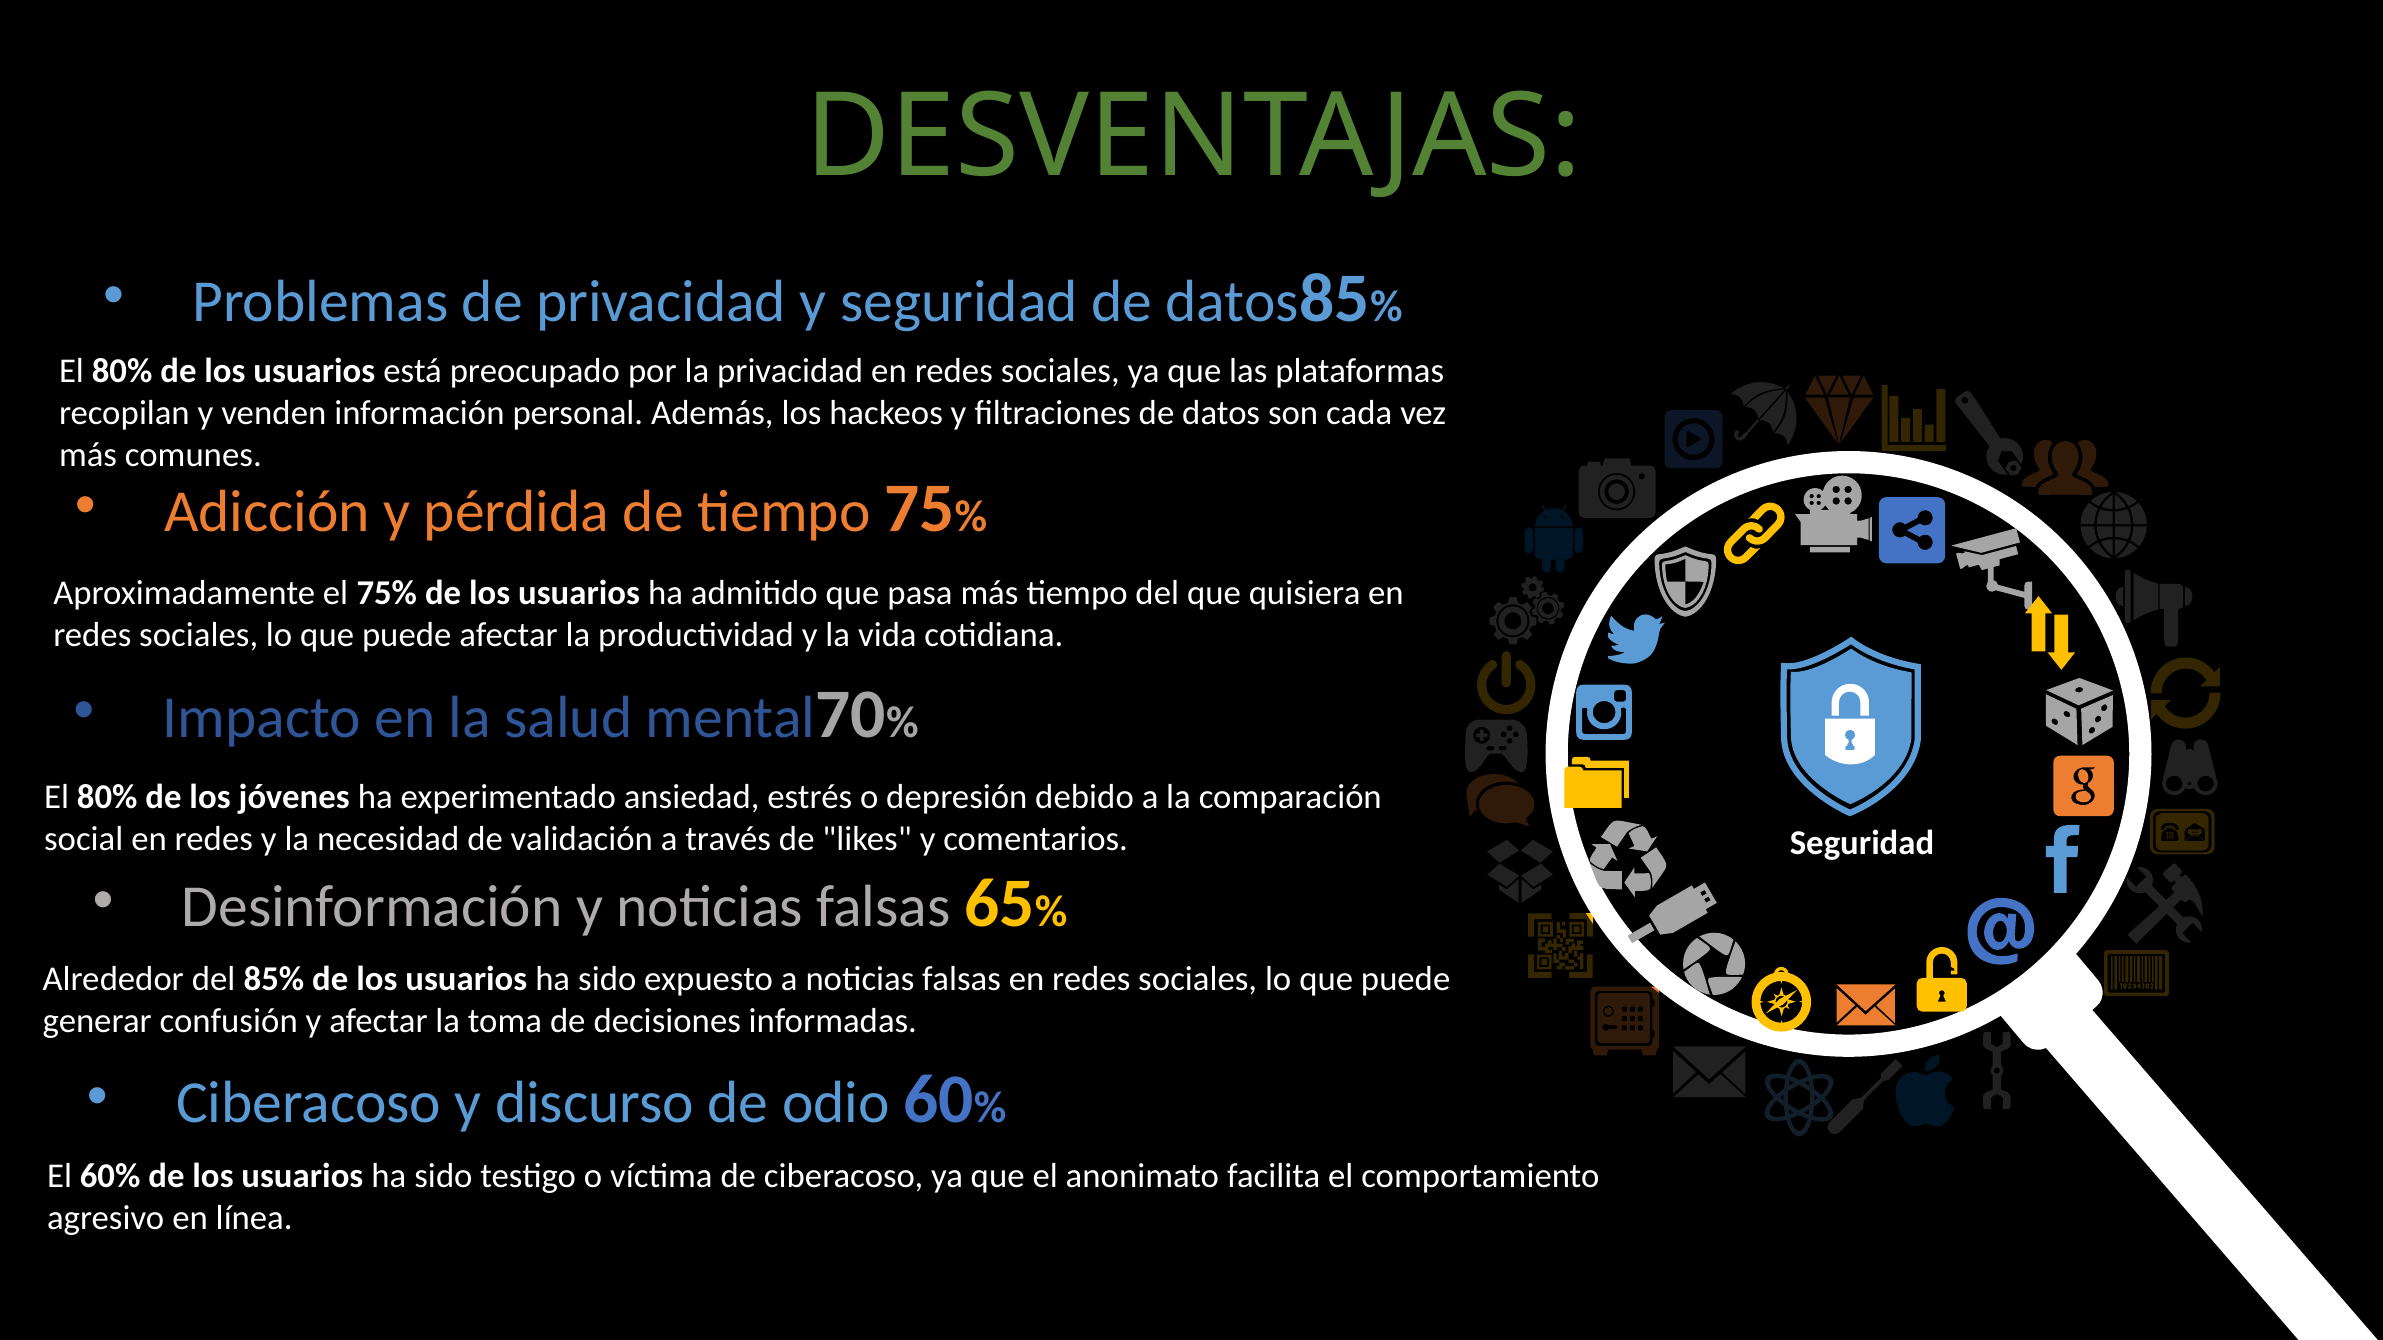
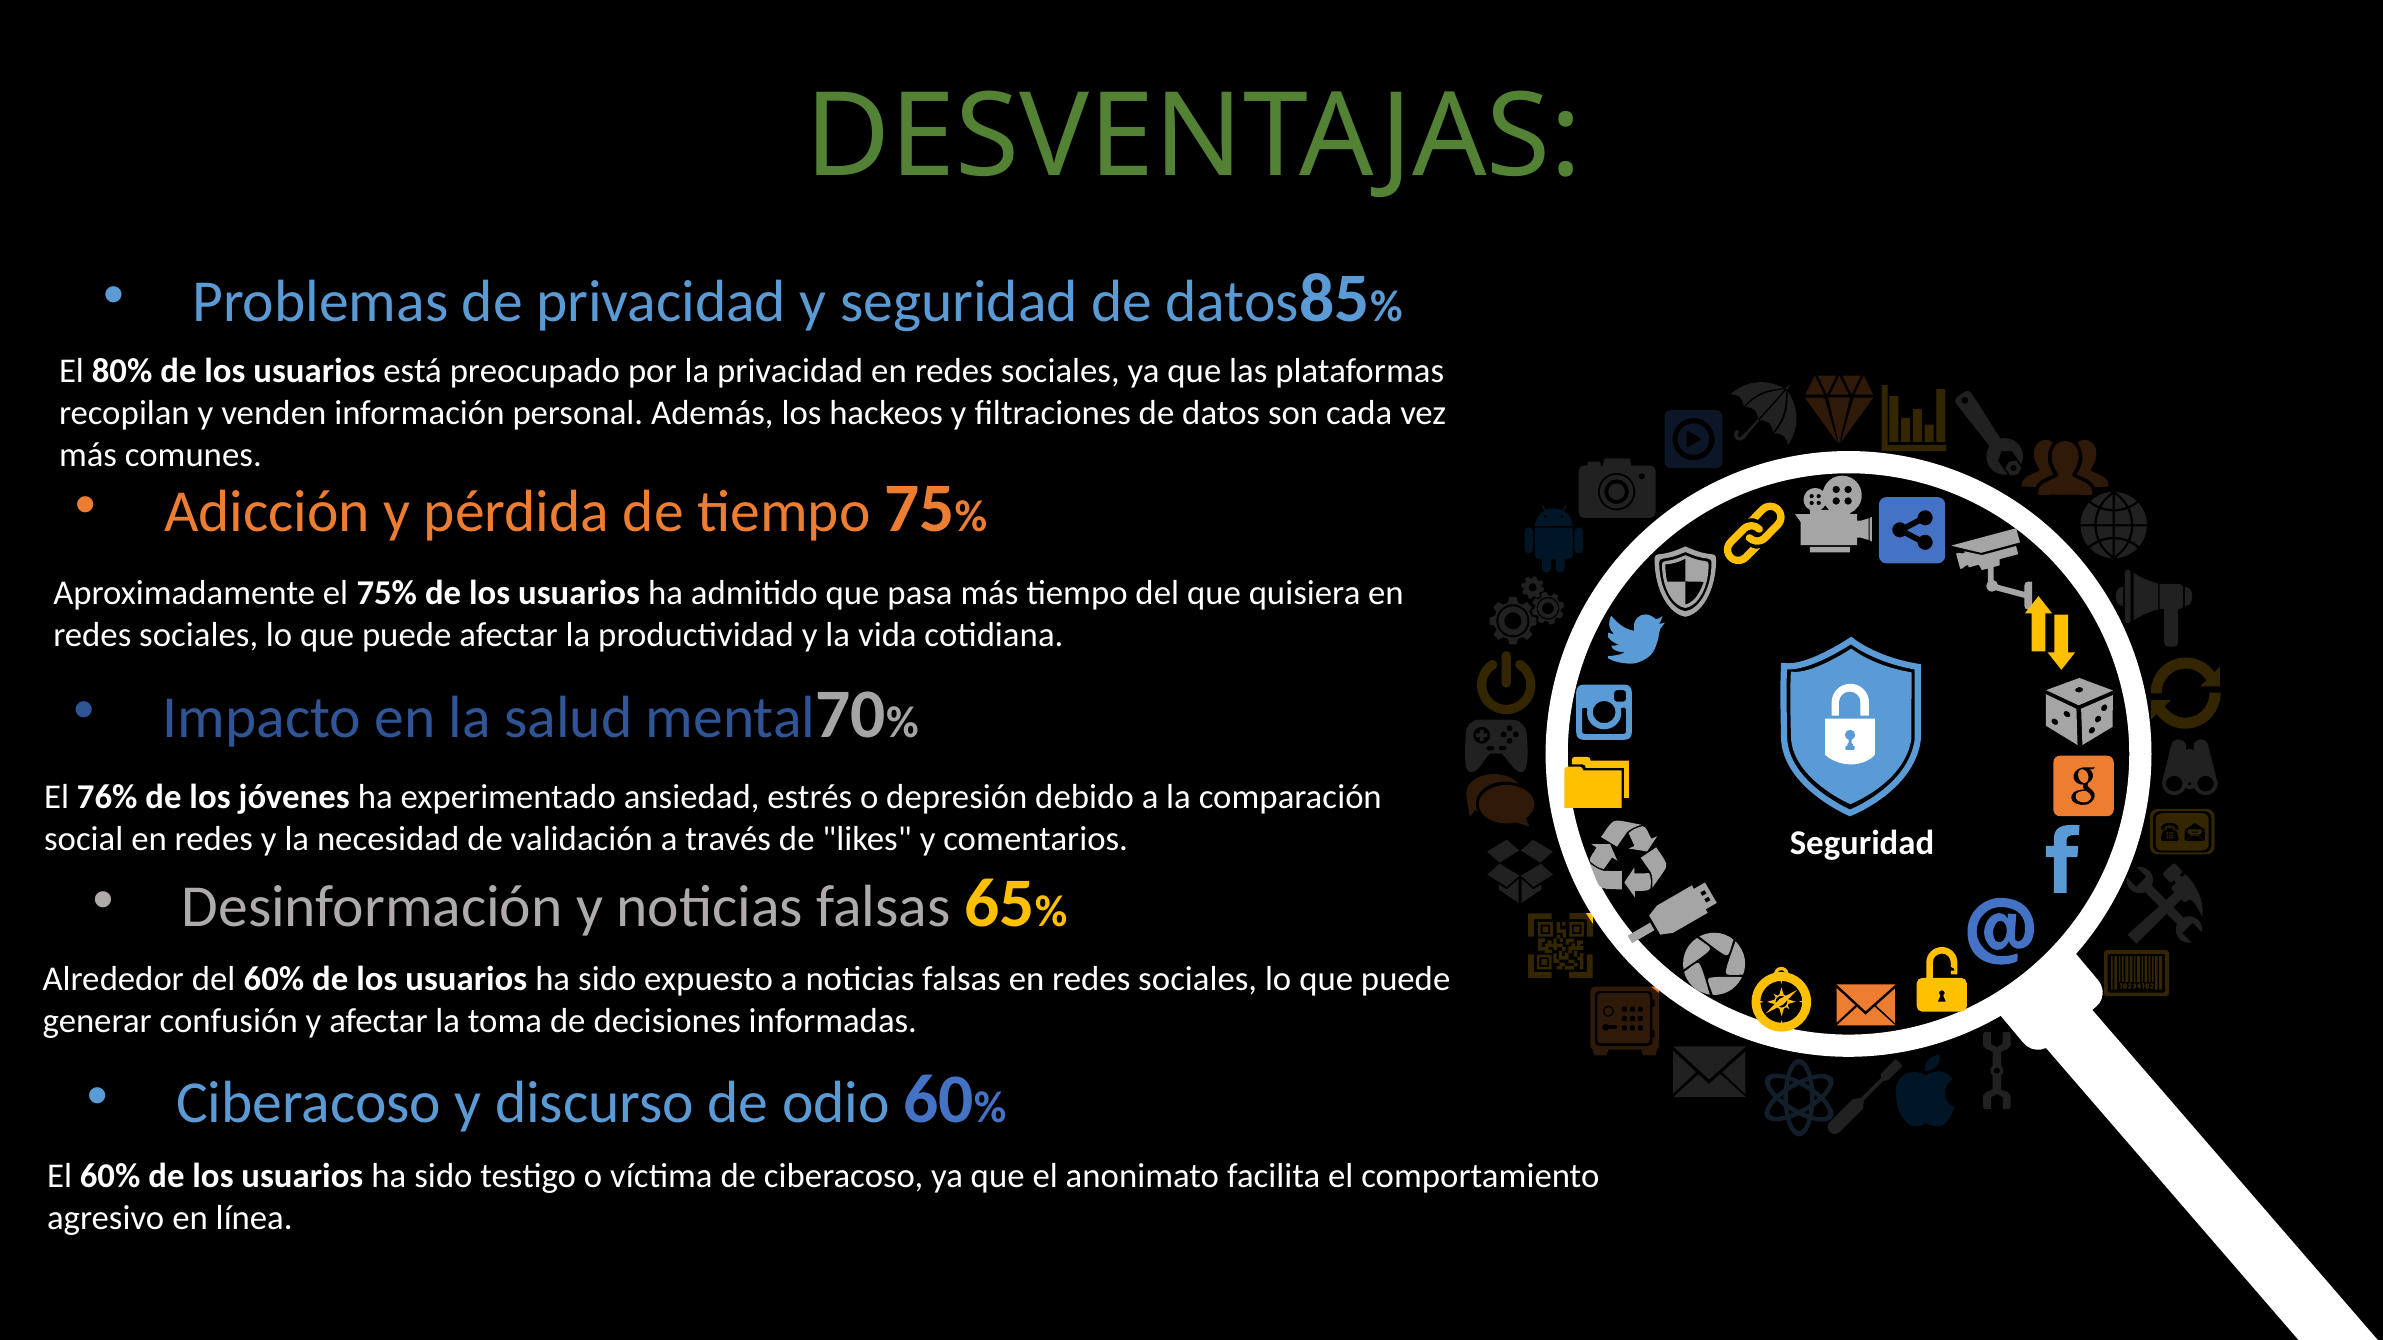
80% at (107, 797): 80% -> 76%
del 85%: 85% -> 60%
